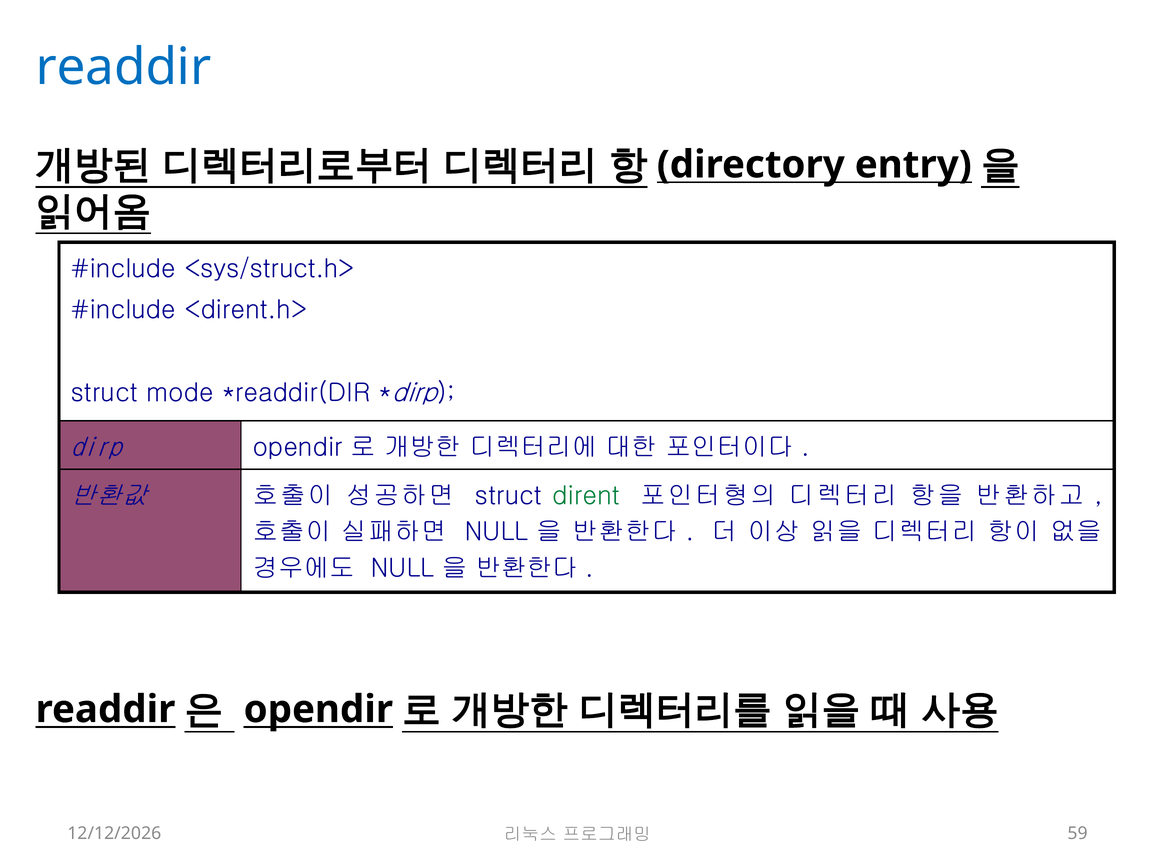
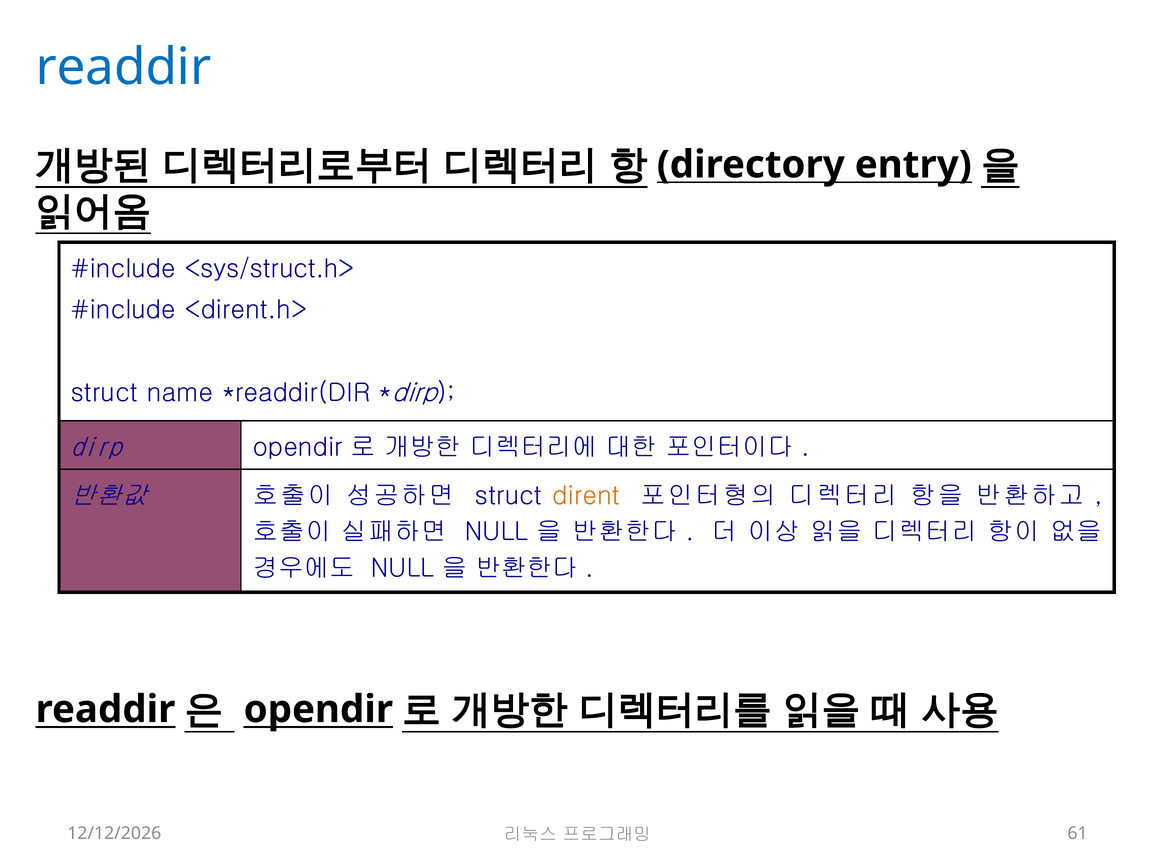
mode: mode -> name
dirent colour: green -> orange
59: 59 -> 61
